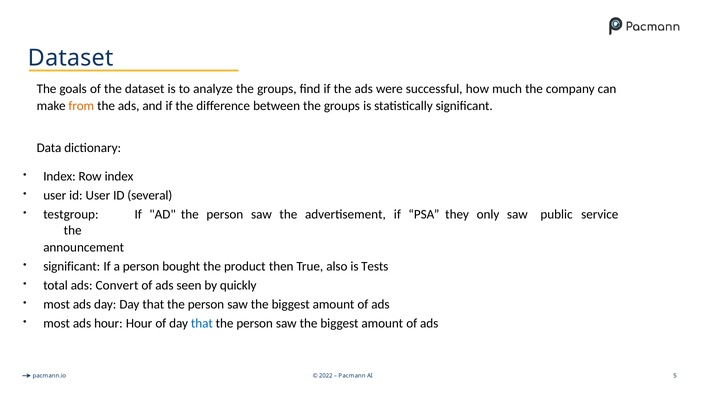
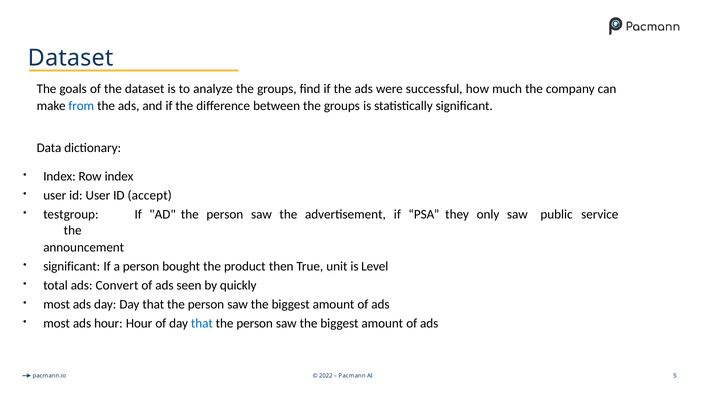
from colour: orange -> blue
several: several -> accept
also: also -> unit
Tests: Tests -> Level
